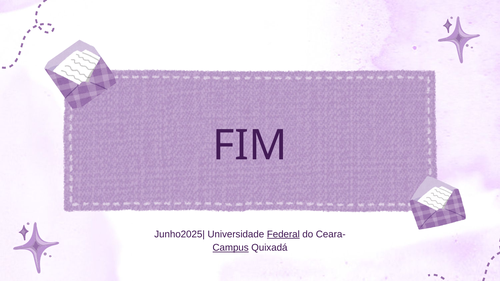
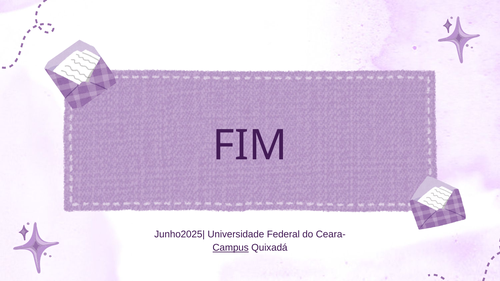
Federal underline: present -> none
